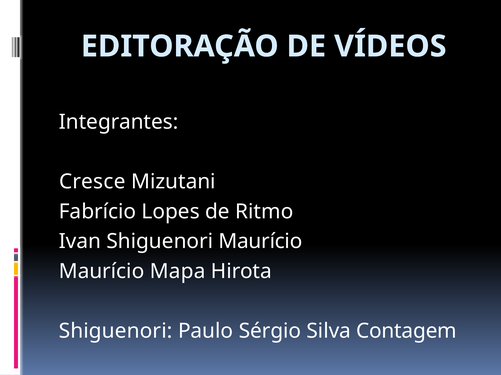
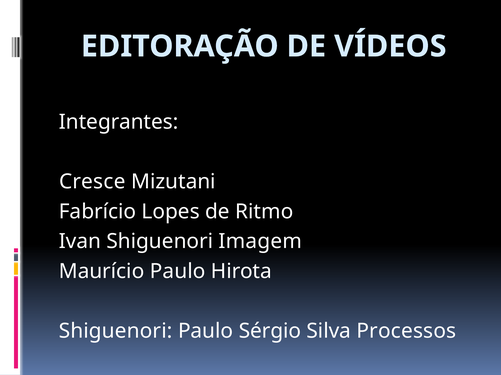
Shiguenori Maurício: Maurício -> Imagem
Maurício Mapa: Mapa -> Paulo
Contagem: Contagem -> Processos
